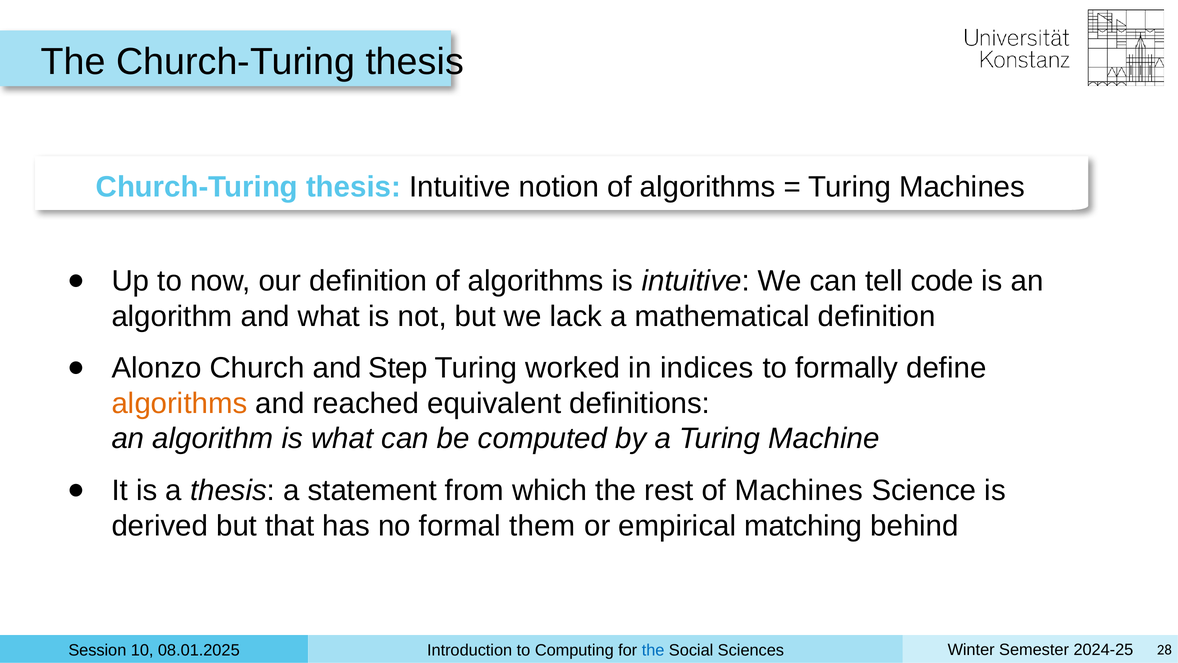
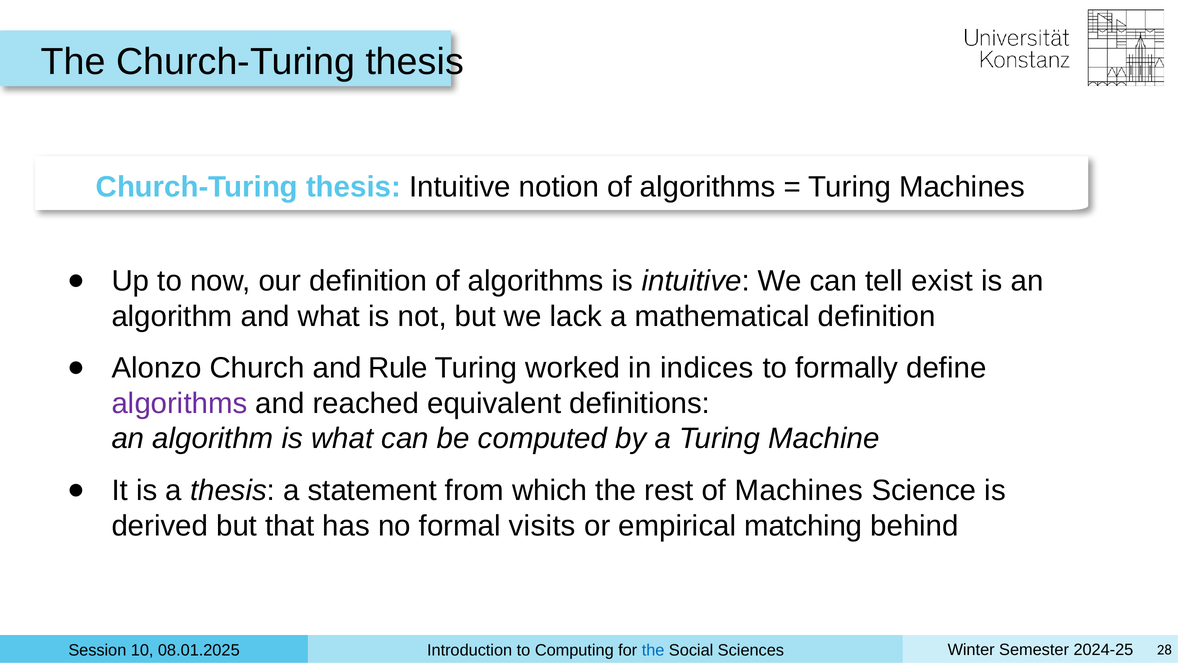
code: code -> exist
Step: Step -> Rule
algorithms at (179, 403) colour: orange -> purple
them: them -> visits
